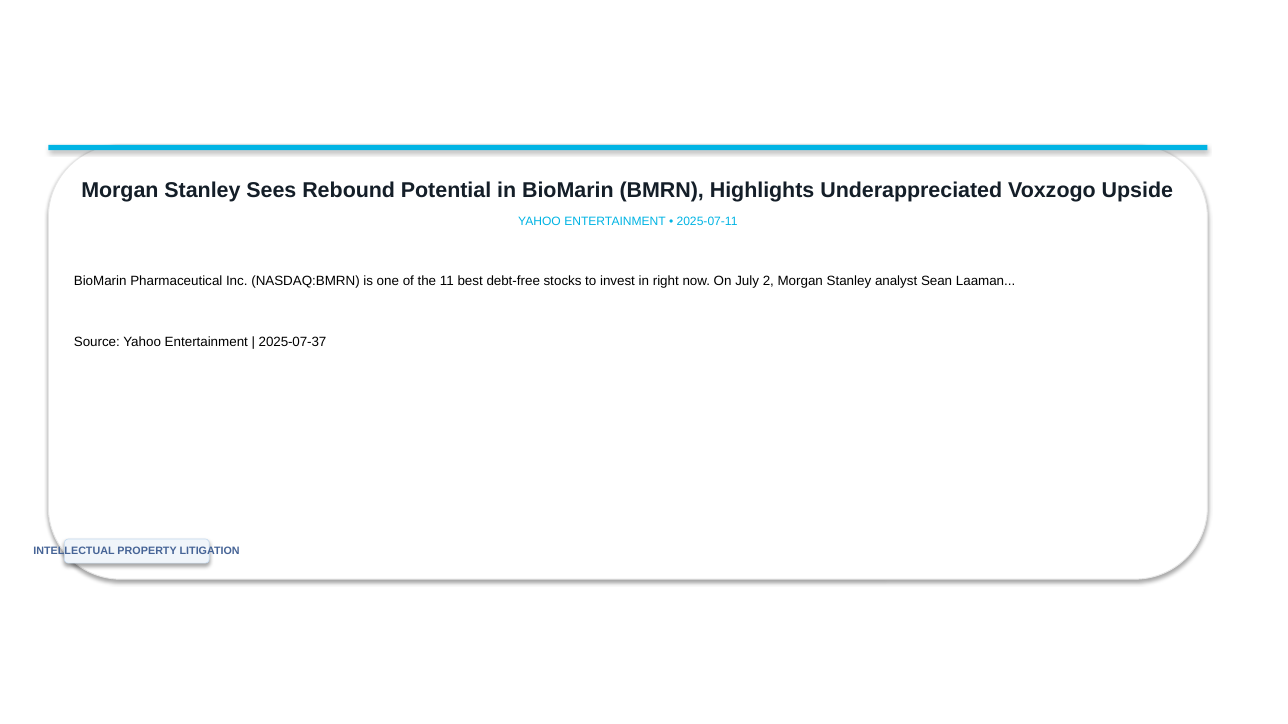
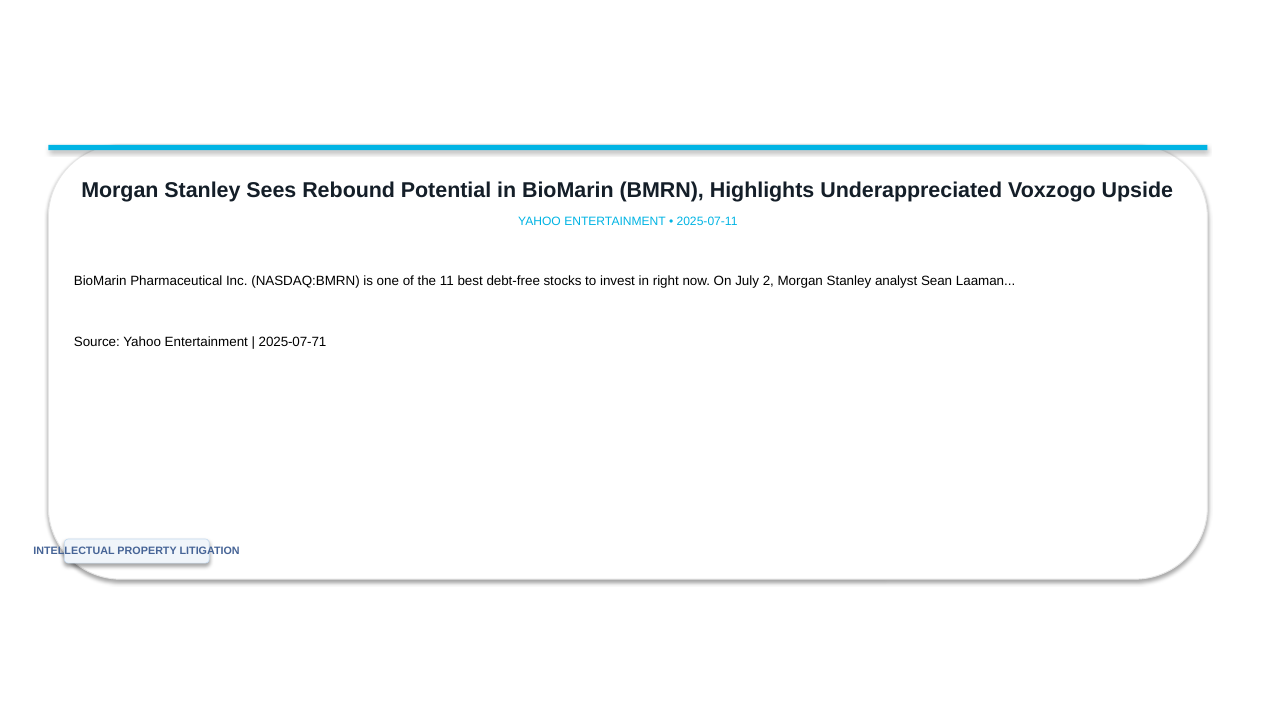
2025-07-37: 2025-07-37 -> 2025-07-71
